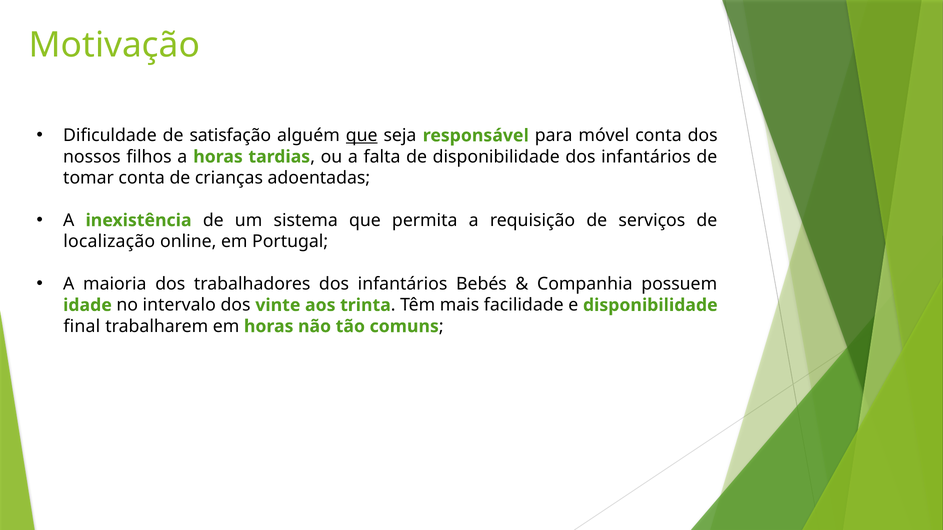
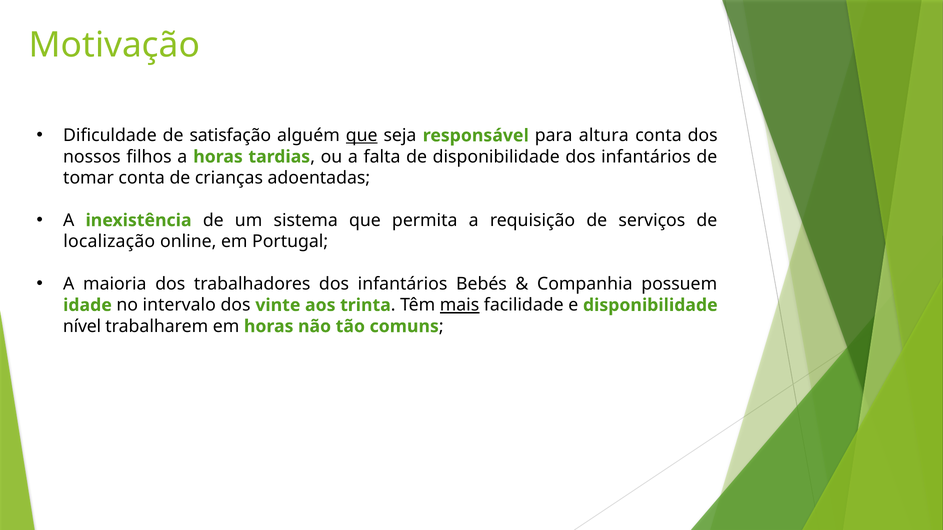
móvel: móvel -> altura
mais underline: none -> present
final: final -> nível
